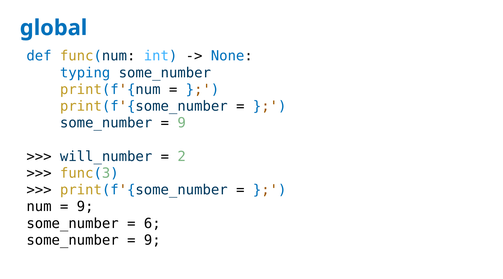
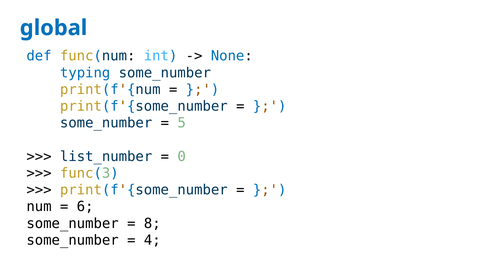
9 at (182, 123): 9 -> 5
will_number: will_number -> list_number
2: 2 -> 0
9 at (85, 207): 9 -> 6
6: 6 -> 8
9 at (152, 240): 9 -> 4
